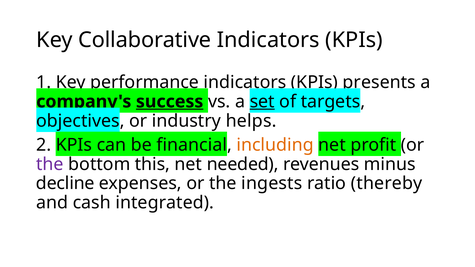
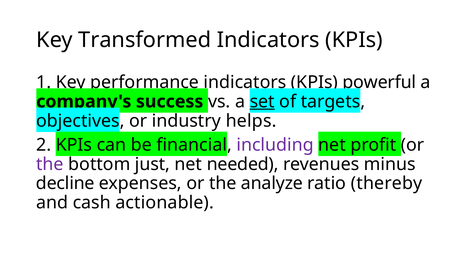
Collaborative: Collaborative -> Transformed
presents: presents -> powerful
success underline: present -> none
including colour: orange -> purple
this: this -> just
ingests: ingests -> analyze
integrated: integrated -> actionable
